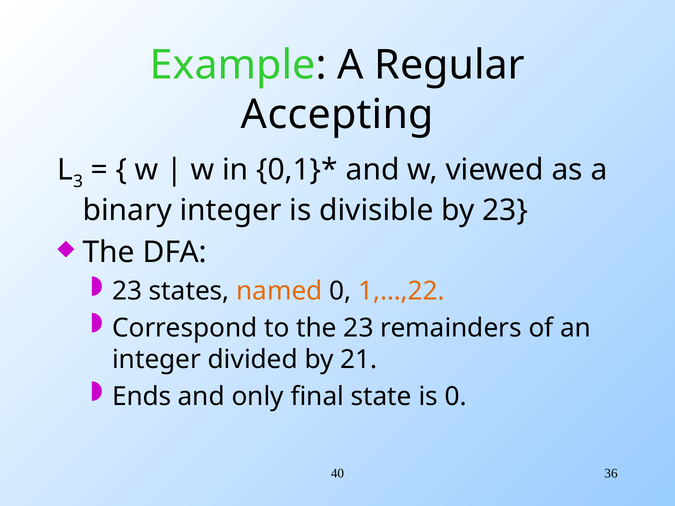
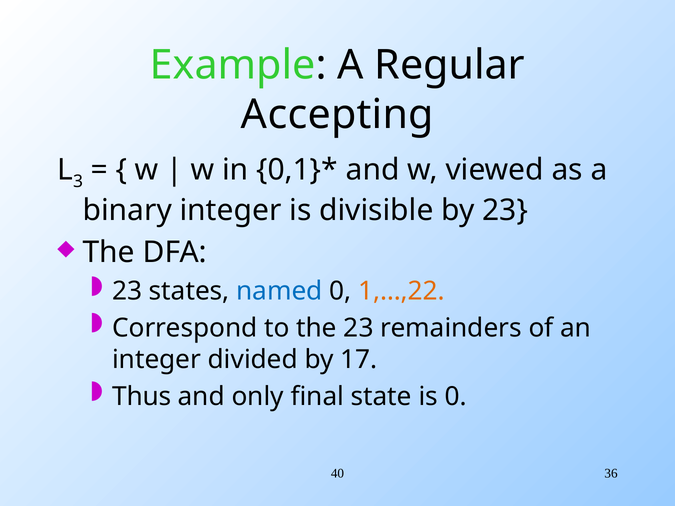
named colour: orange -> blue
21: 21 -> 17
Ends: Ends -> Thus
